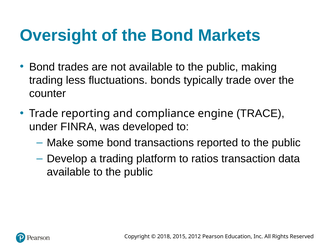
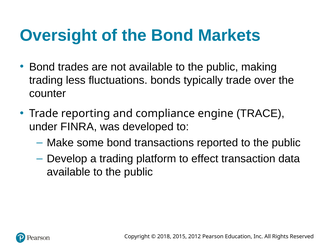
ratios: ratios -> effect
